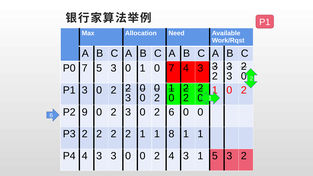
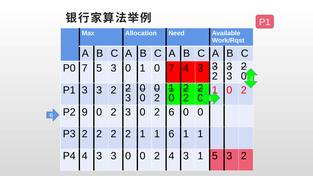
P1 3 0: 0 -> 3
1 8: 8 -> 6
